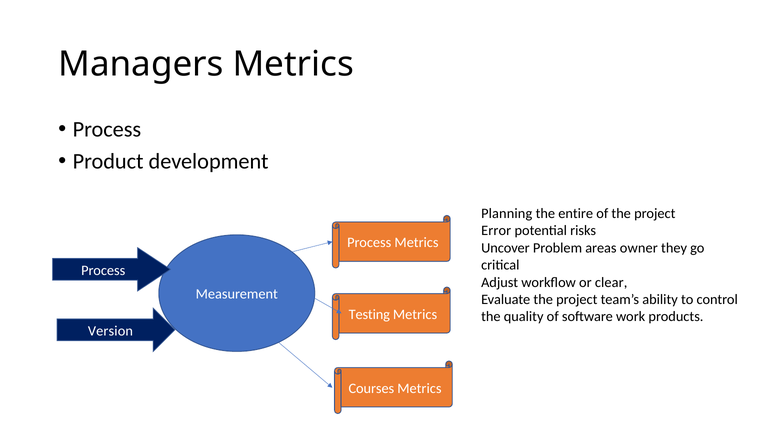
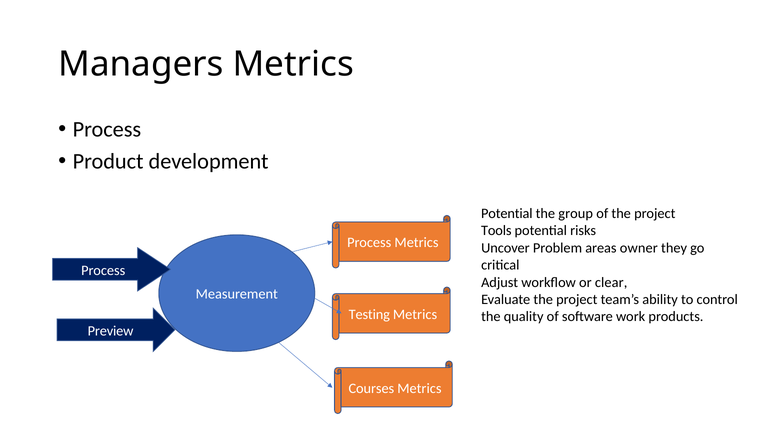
Planning at (507, 214): Planning -> Potential
entire: entire -> group
Error: Error -> Tools
Version: Version -> Preview
